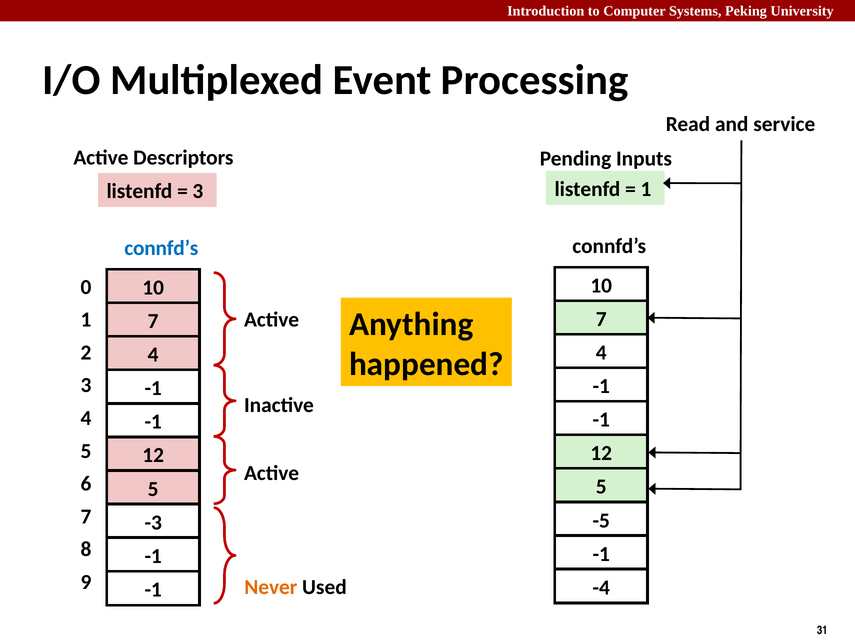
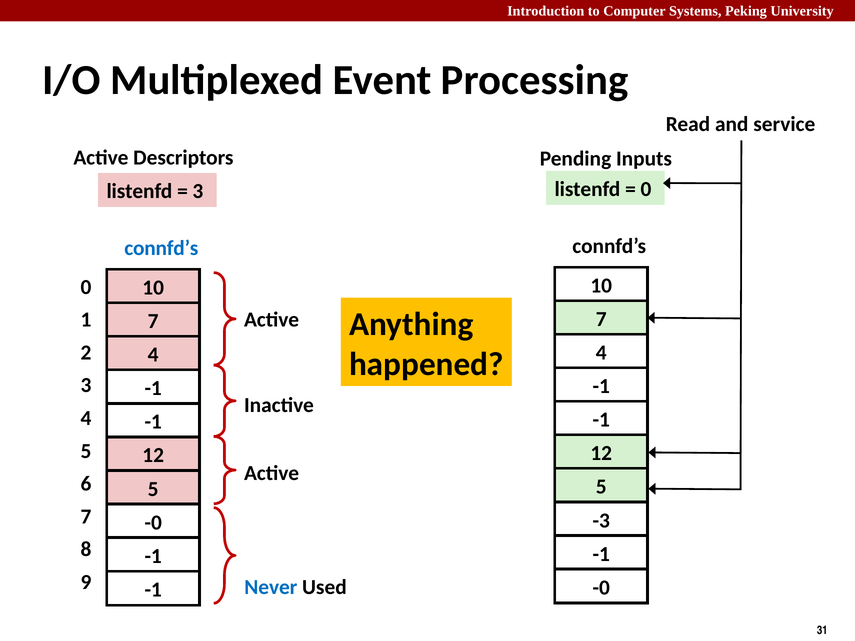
1 at (646, 189): 1 -> 0
-5: -5 -> -3
-3 at (153, 523): -3 -> -0
Never colour: orange -> blue
-4 at (601, 588): -4 -> -0
